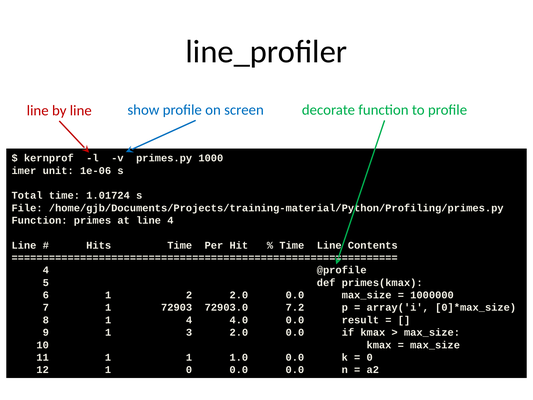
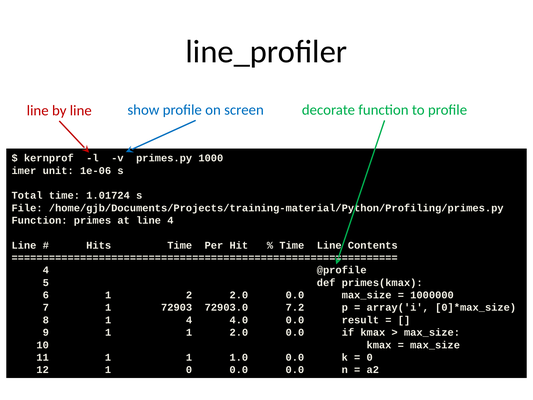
9 1 3: 3 -> 1
